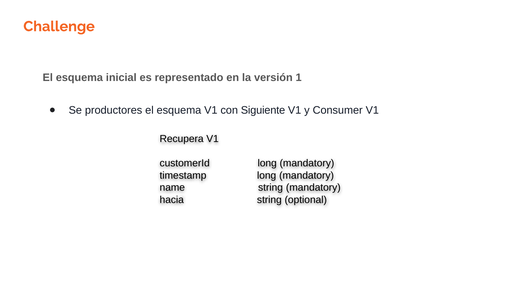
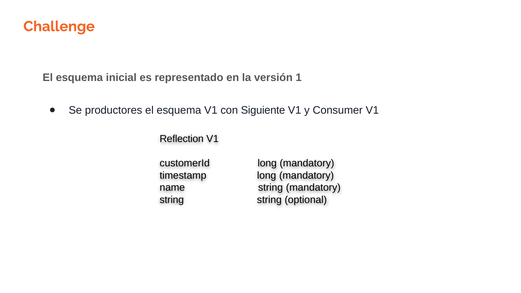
Recupera: Recupera -> Reflection
hacia at (172, 200): hacia -> string
